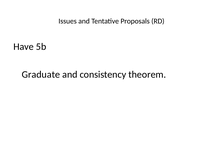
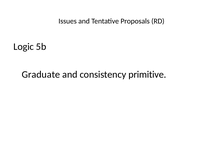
Have: Have -> Logic
theorem: theorem -> primitive
